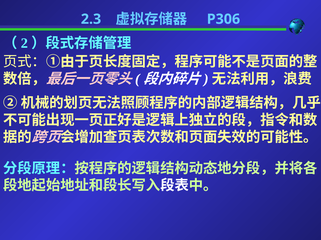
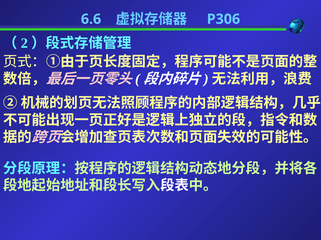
2.3: 2.3 -> 6.6
